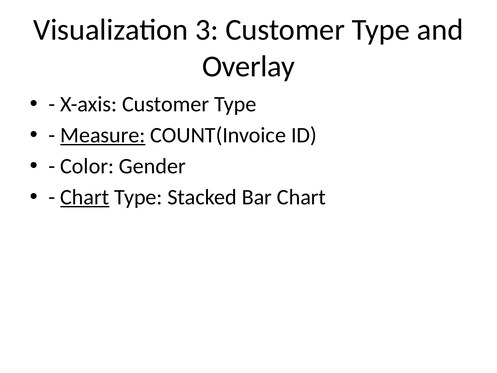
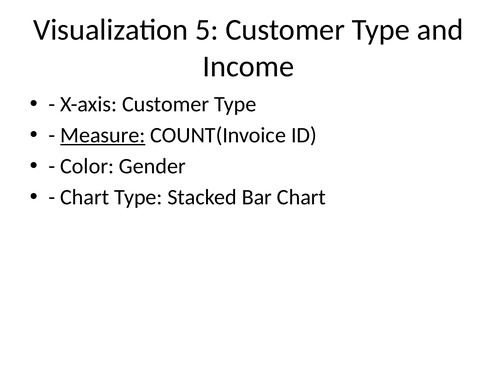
3: 3 -> 5
Overlay: Overlay -> Income
Chart at (85, 197) underline: present -> none
